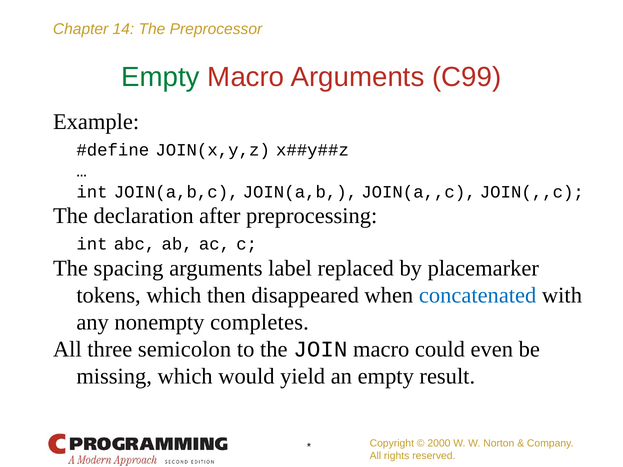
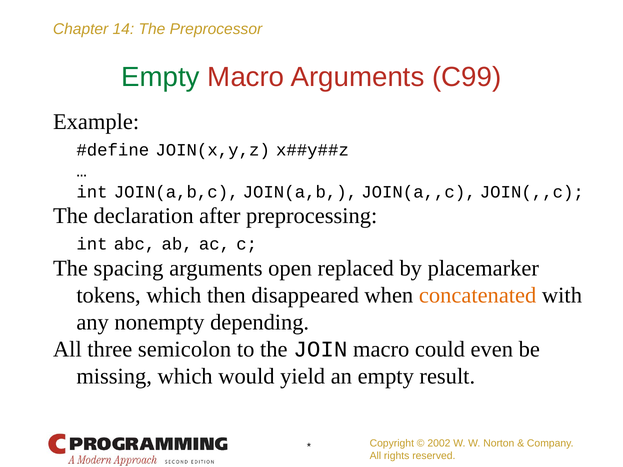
label: label -> open
concatenated colour: blue -> orange
completes: completes -> depending
2000: 2000 -> 2002
